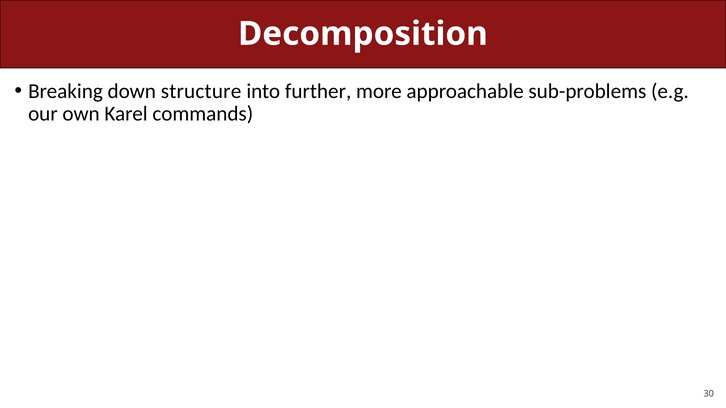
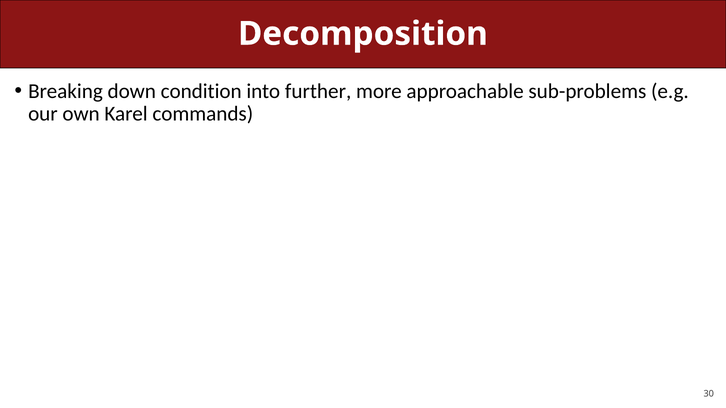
structure: structure -> condition
